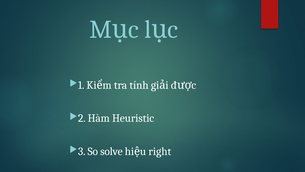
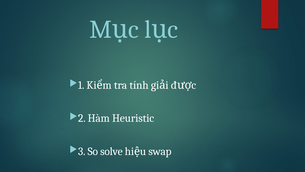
right: right -> swap
